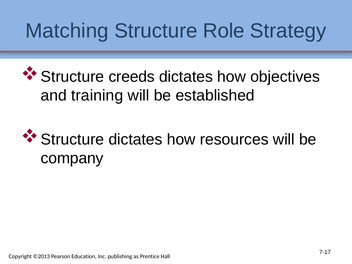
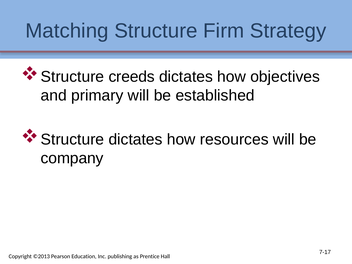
Role: Role -> Firm
training: training -> primary
